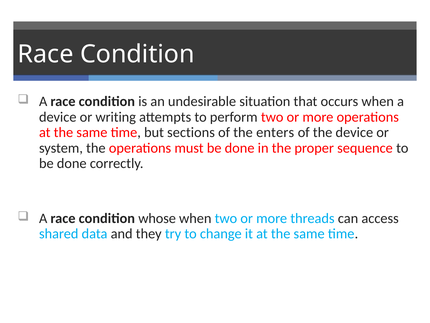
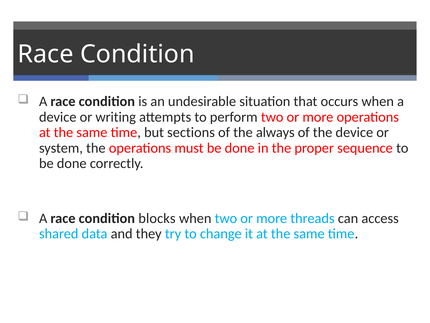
enters: enters -> always
whose: whose -> blocks
